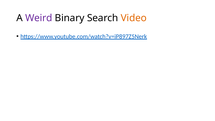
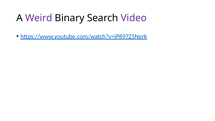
Video colour: orange -> purple
